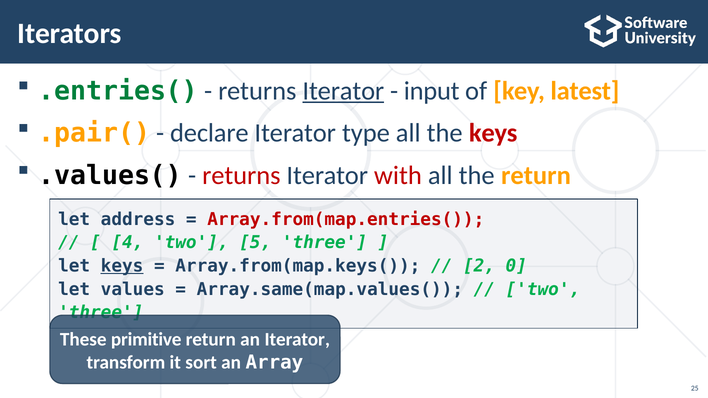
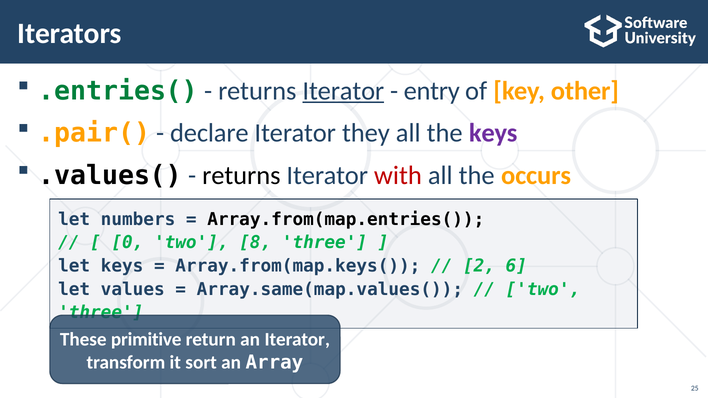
input: input -> entry
latest: latest -> other
type: type -> they
keys at (493, 133) colour: red -> purple
returns at (241, 176) colour: red -> black
the return: return -> occurs
address: address -> numbers
Array.from(map.entries( colour: red -> black
4: 4 -> 0
5: 5 -> 8
keys at (122, 266) underline: present -> none
0: 0 -> 6
